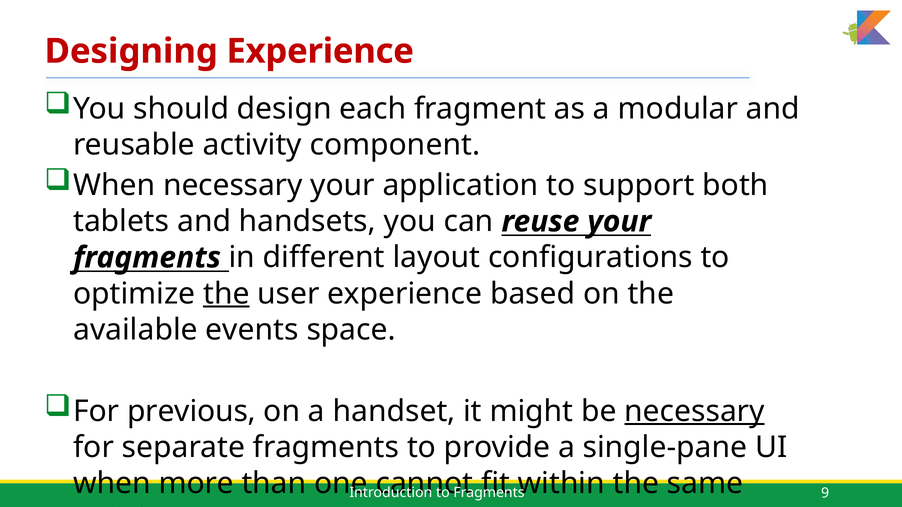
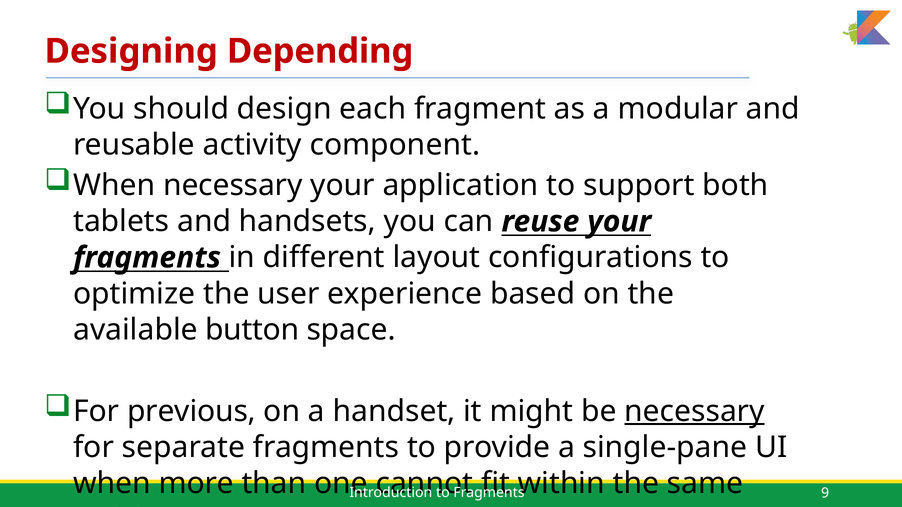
Designing Experience: Experience -> Depending
the at (226, 294) underline: present -> none
events: events -> button
